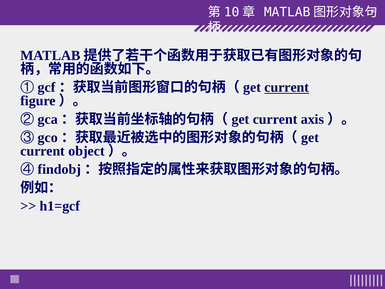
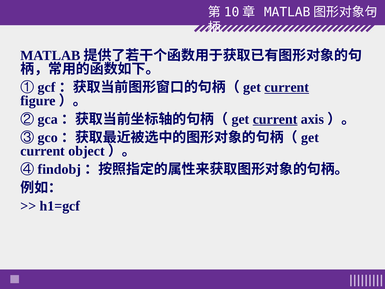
current at (275, 119) underline: none -> present
